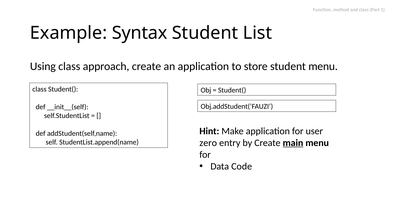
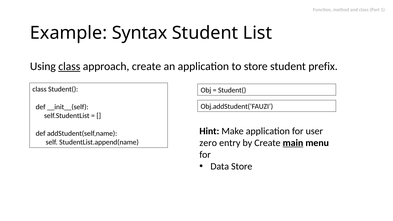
class at (69, 66) underline: none -> present
student menu: menu -> prefix
Data Code: Code -> Store
